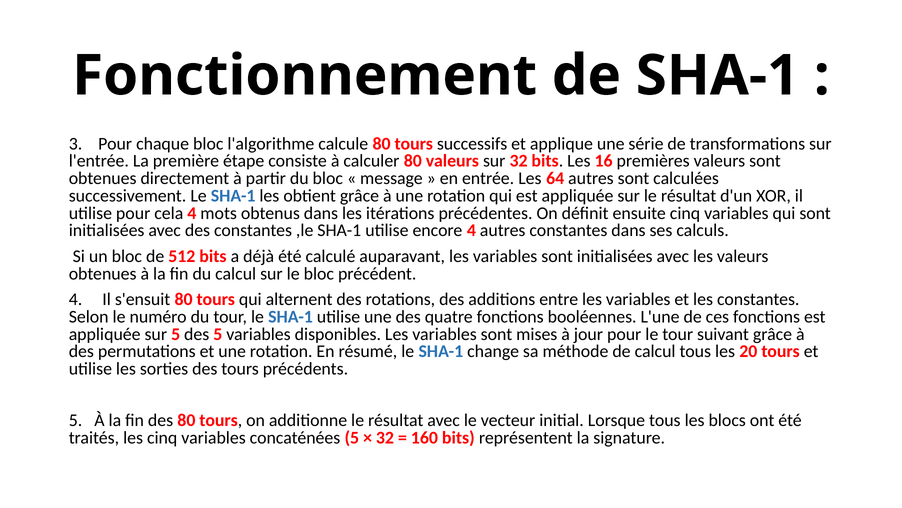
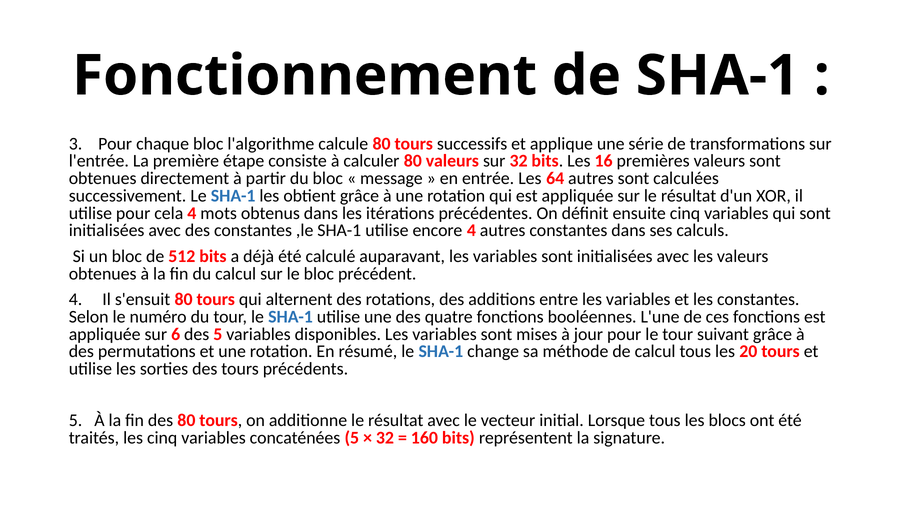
sur 5: 5 -> 6
